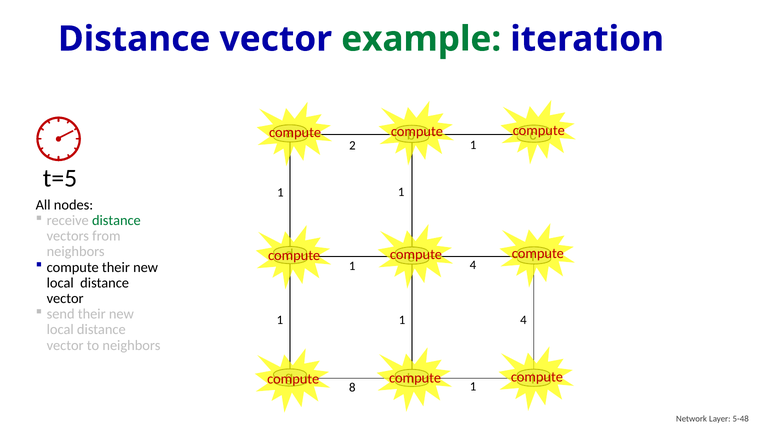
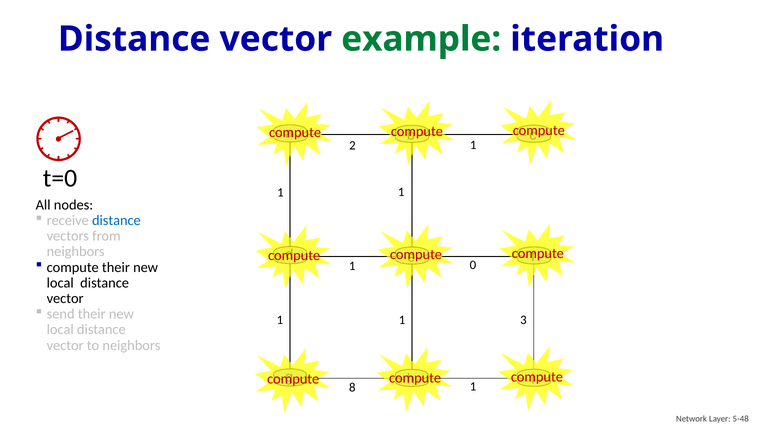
t=5: t=5 -> t=0
distance at (116, 220) colour: green -> blue
4 at (473, 265): 4 -> 0
1 1 4: 4 -> 3
